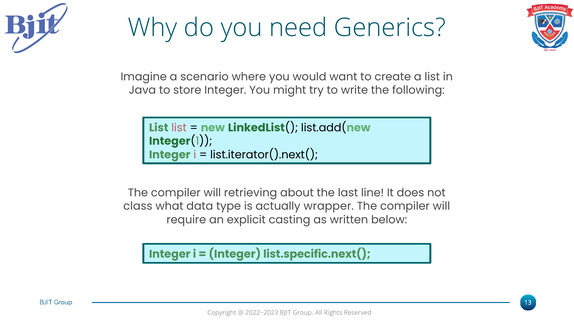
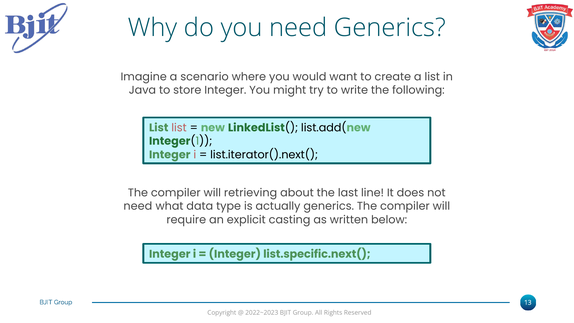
class at (138, 206): class -> need
actually wrapper: wrapper -> generics
